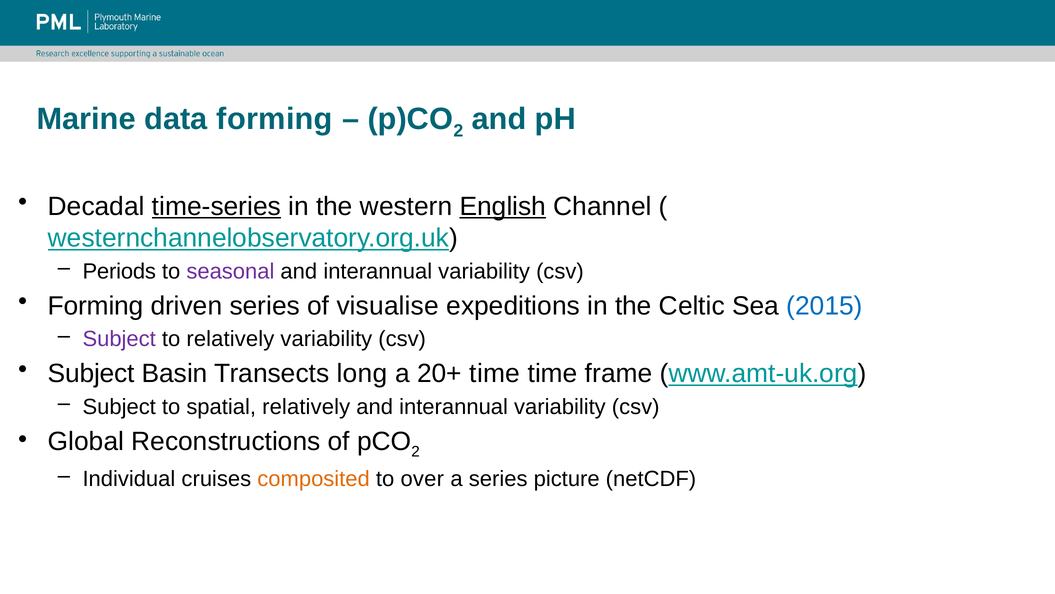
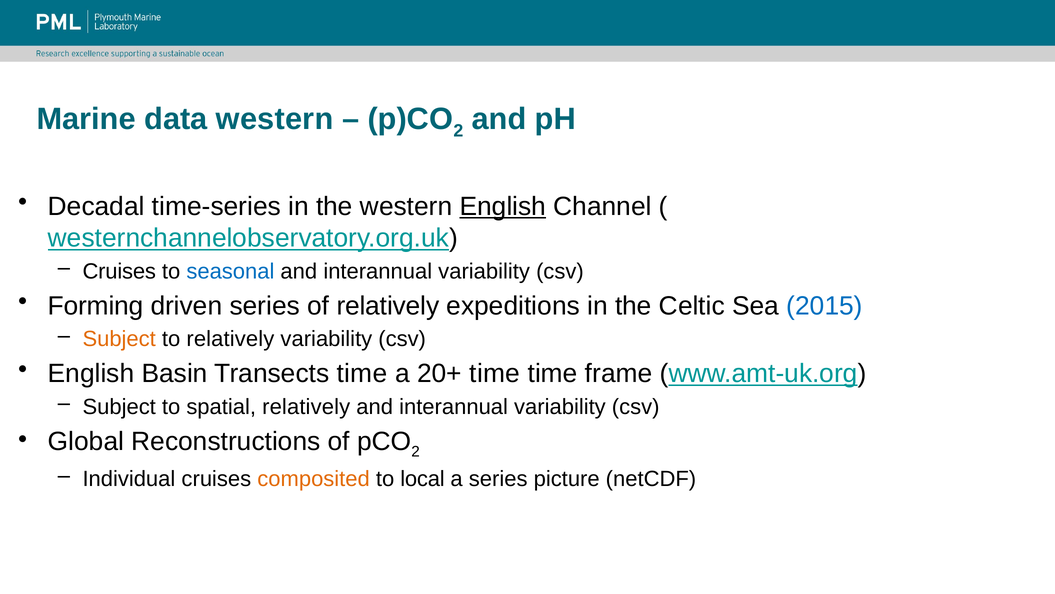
data forming: forming -> western
time-series underline: present -> none
Periods at (119, 271): Periods -> Cruises
seasonal colour: purple -> blue
of visualise: visualise -> relatively
Subject at (119, 339) colour: purple -> orange
Subject at (91, 373): Subject -> English
Transects long: long -> time
over: over -> local
